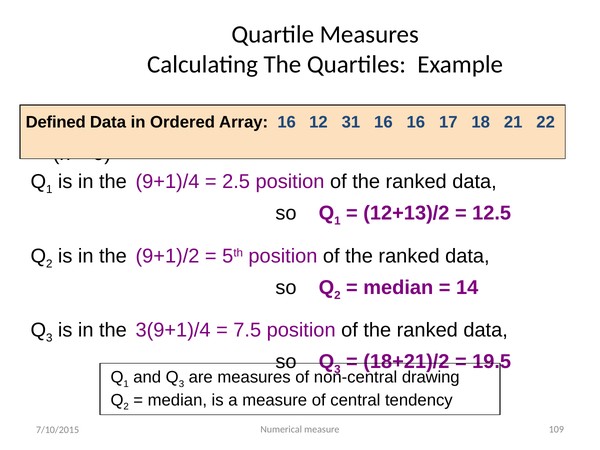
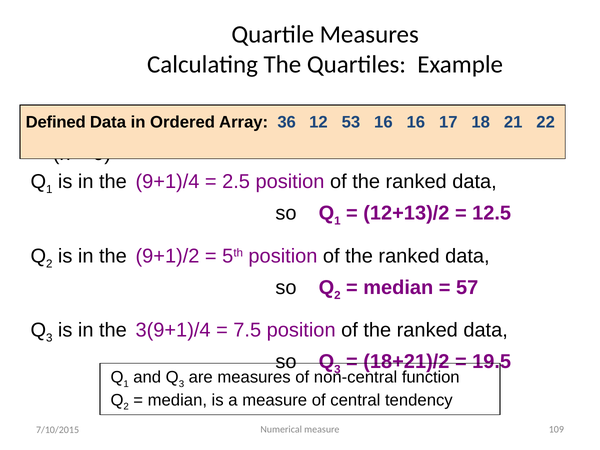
Array 16: 16 -> 36
31: 31 -> 53
14: 14 -> 57
drawing: drawing -> function
